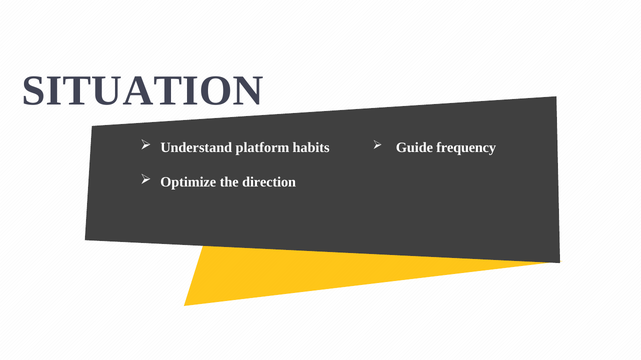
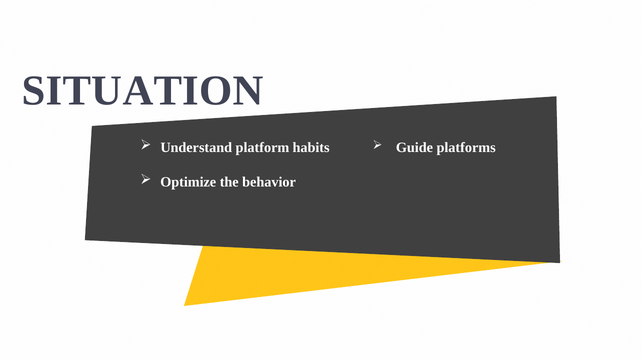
frequency: frequency -> platforms
direction: direction -> behavior
